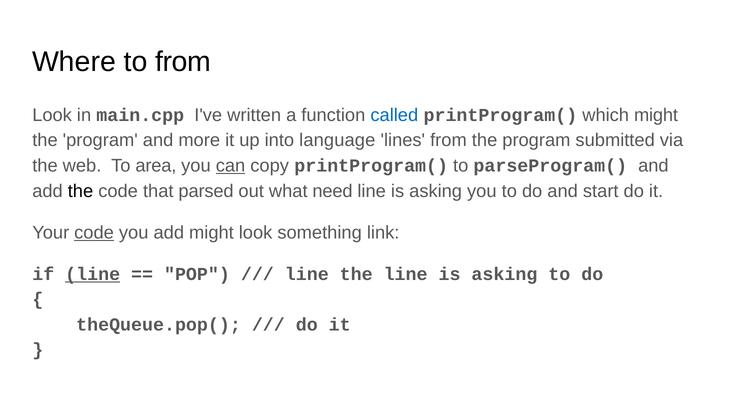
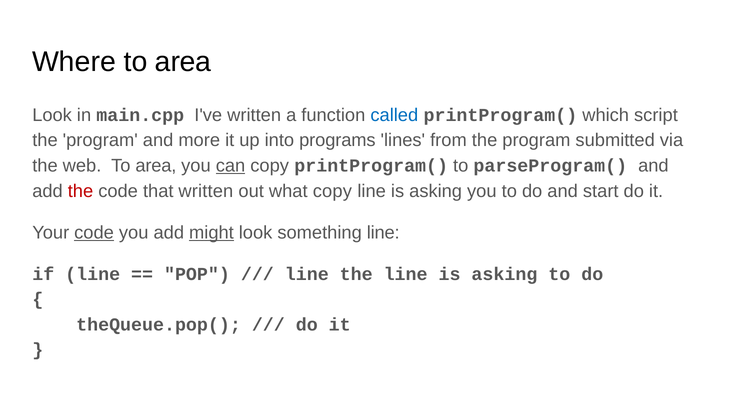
Where to from: from -> area
which might: might -> script
language: language -> programs
the at (80, 191) colour: black -> red
that parsed: parsed -> written
what need: need -> copy
might at (211, 232) underline: none -> present
something link: link -> line
line at (93, 274) underline: present -> none
